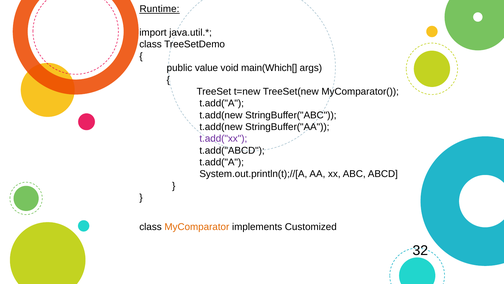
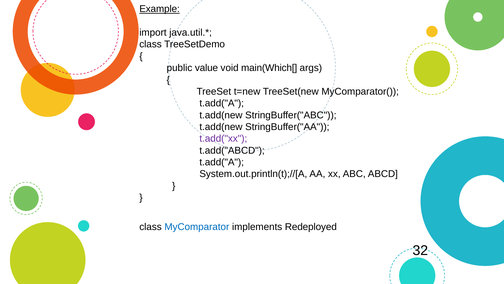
Runtime: Runtime -> Example
MyComparator colour: orange -> blue
Customized: Customized -> Redeployed
